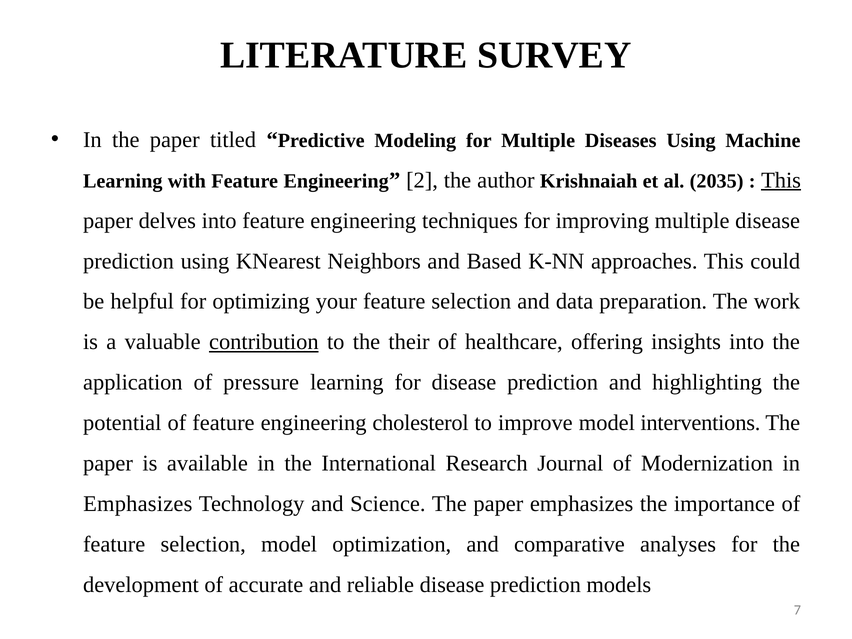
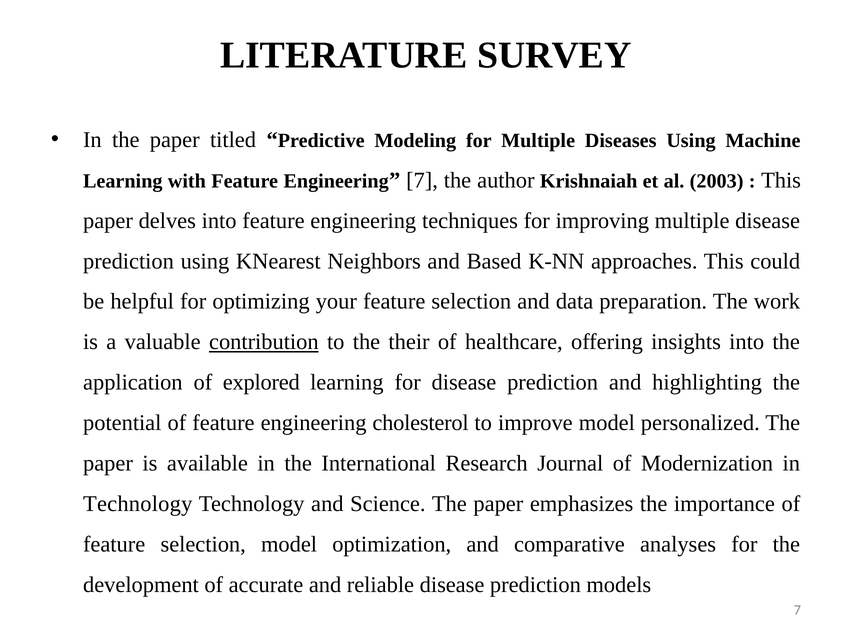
Engineering 2: 2 -> 7
2035: 2035 -> 2003
This at (781, 180) underline: present -> none
pressure: pressure -> explored
interventions: interventions -> personalized
Emphasizes at (138, 504): Emphasizes -> Technology
